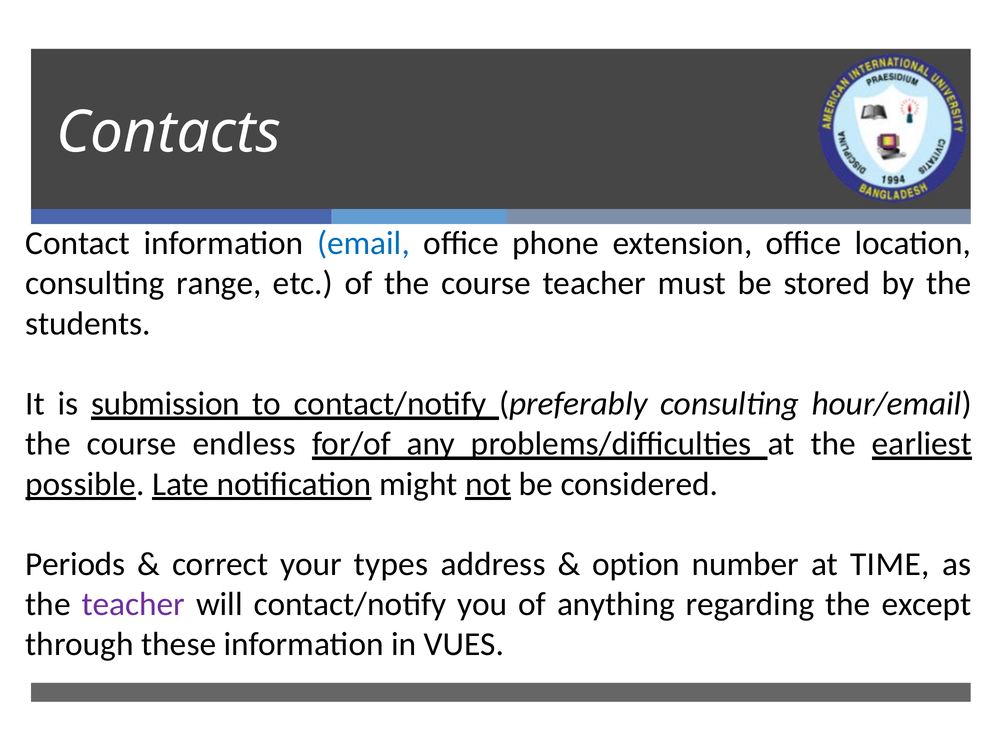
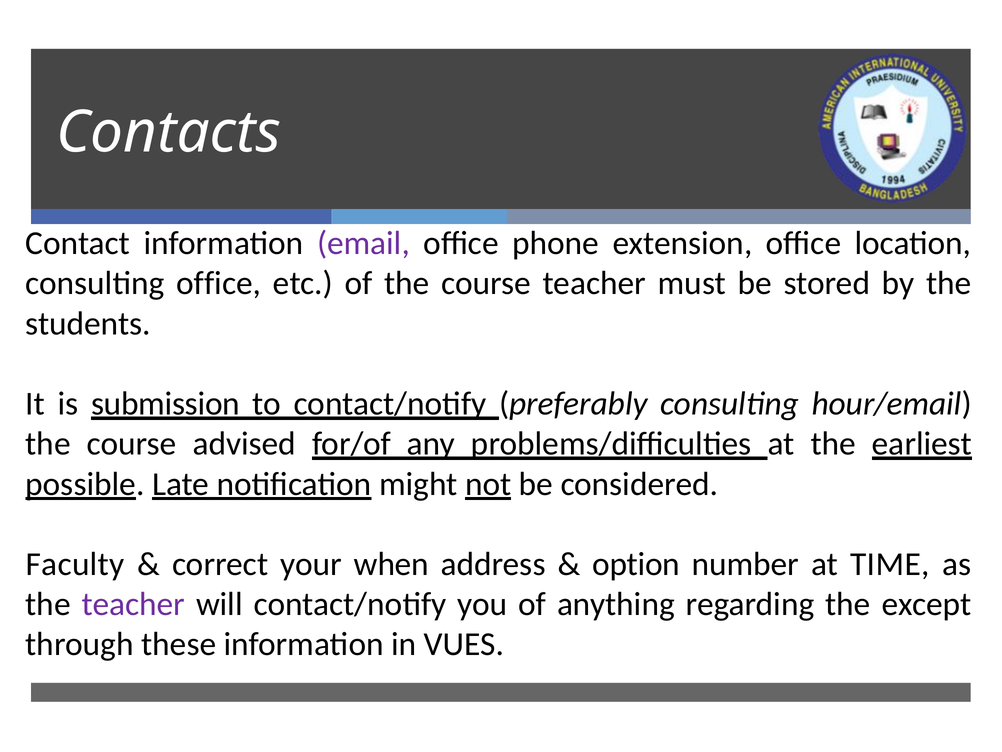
email colour: blue -> purple
consulting range: range -> office
endless: endless -> advised
Periods: Periods -> Faculty
types: types -> when
